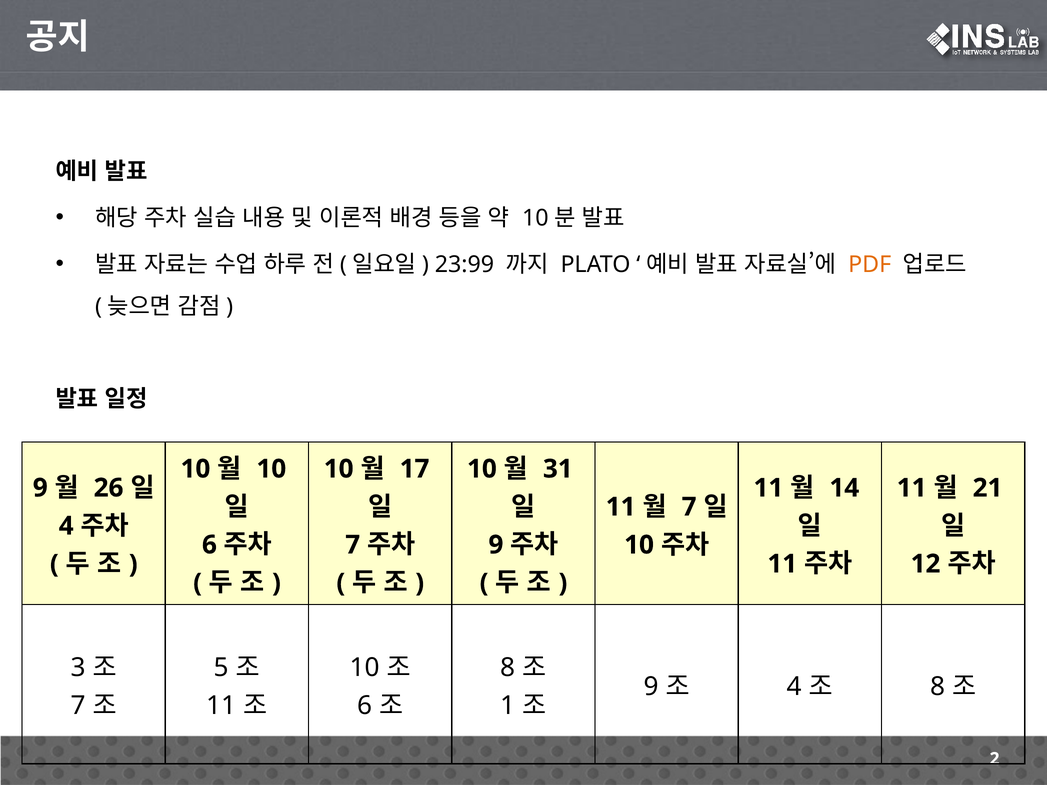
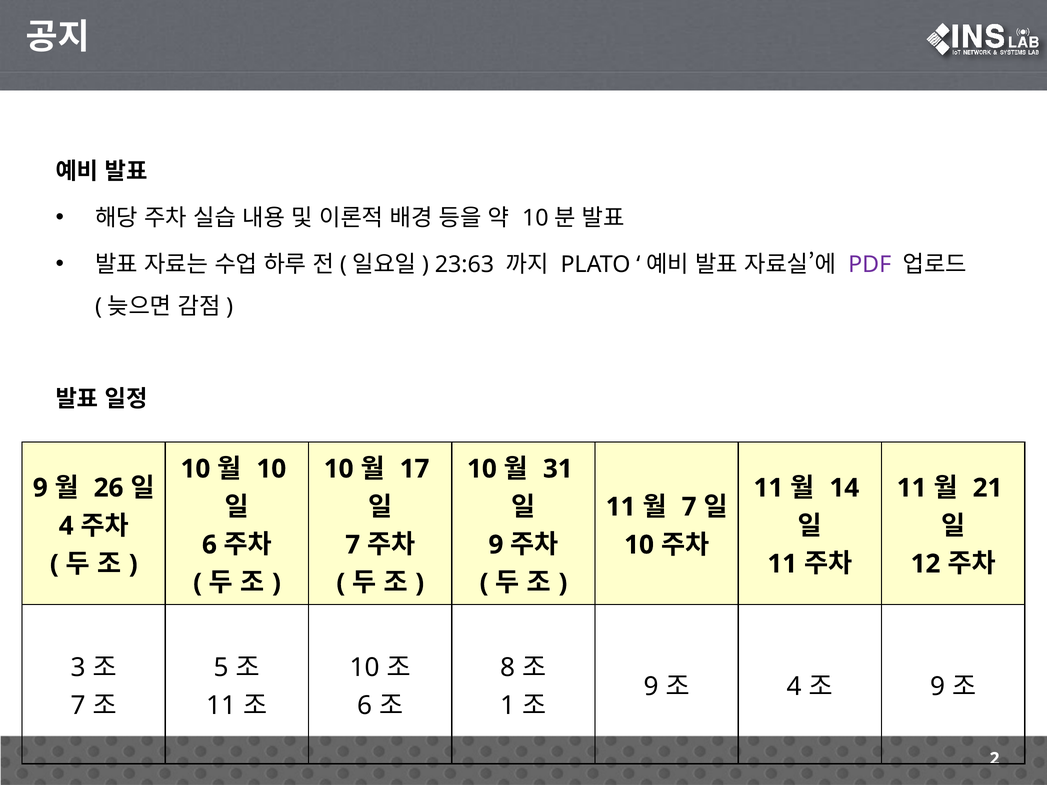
23:99: 23:99 -> 23:63
PDF colour: orange -> purple
8 at (938, 687): 8 -> 9
